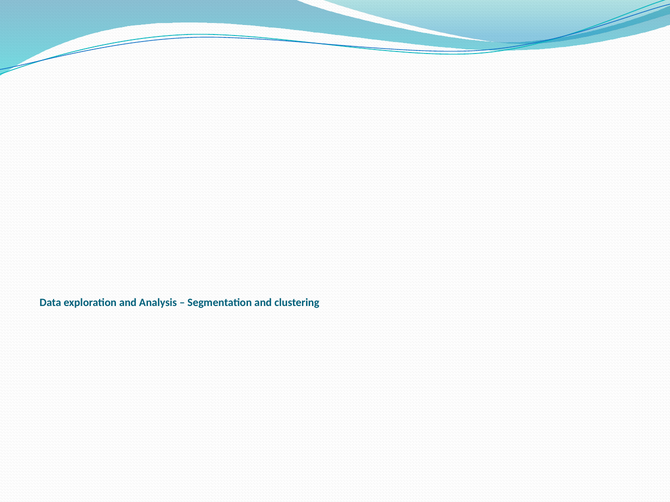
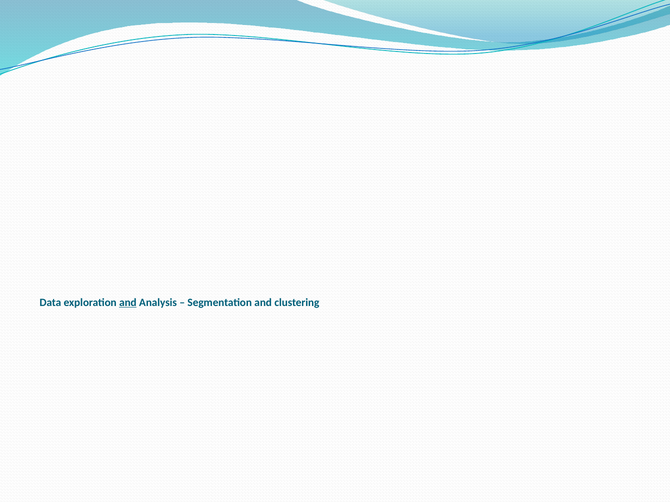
and at (128, 303) underline: none -> present
